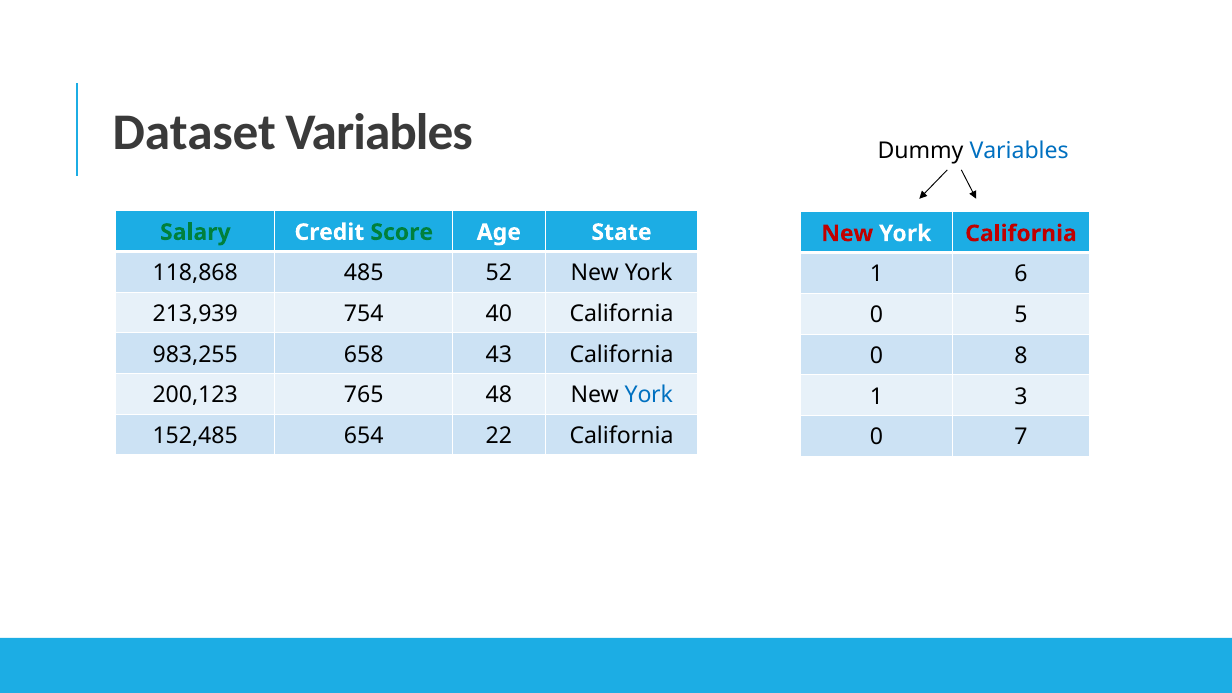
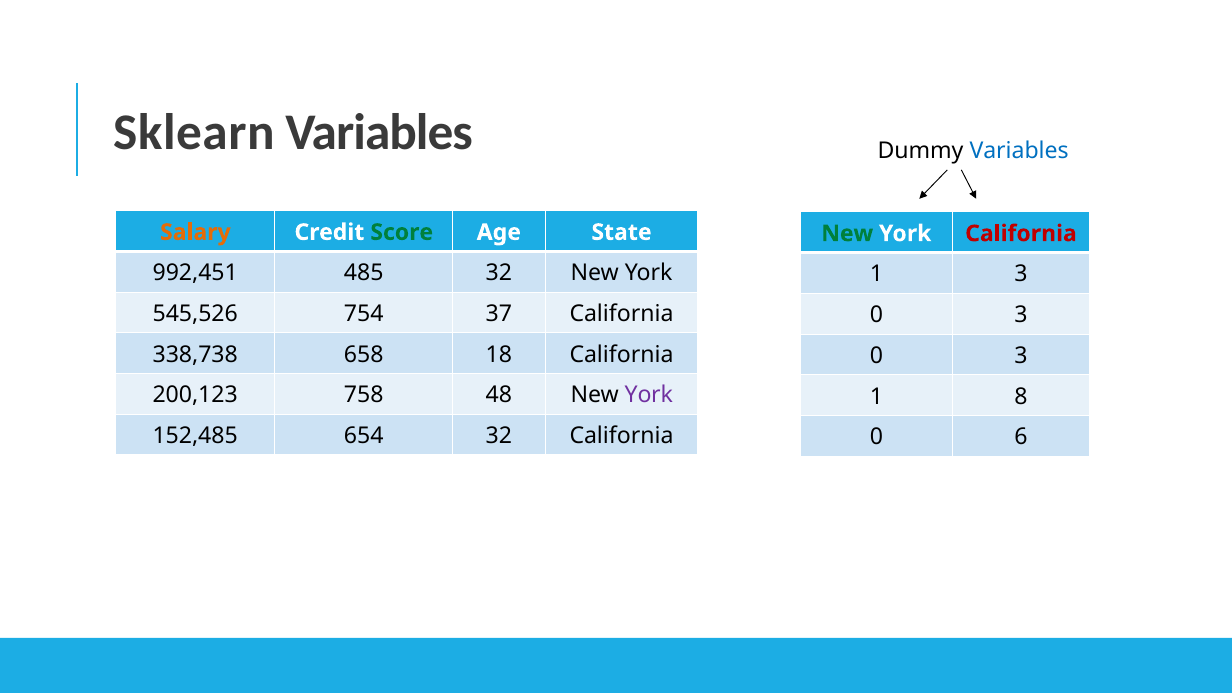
Dataset: Dataset -> Sklearn
Salary colour: green -> orange
New at (847, 234) colour: red -> green
118,868: 118,868 -> 992,451
485 52: 52 -> 32
1 6: 6 -> 3
213,939: 213,939 -> 545,526
40: 40 -> 37
5 at (1021, 315): 5 -> 3
983,255: 983,255 -> 338,738
43: 43 -> 18
8 at (1021, 356): 8 -> 3
765: 765 -> 758
York at (649, 395) colour: blue -> purple
3: 3 -> 8
654 22: 22 -> 32
7: 7 -> 6
